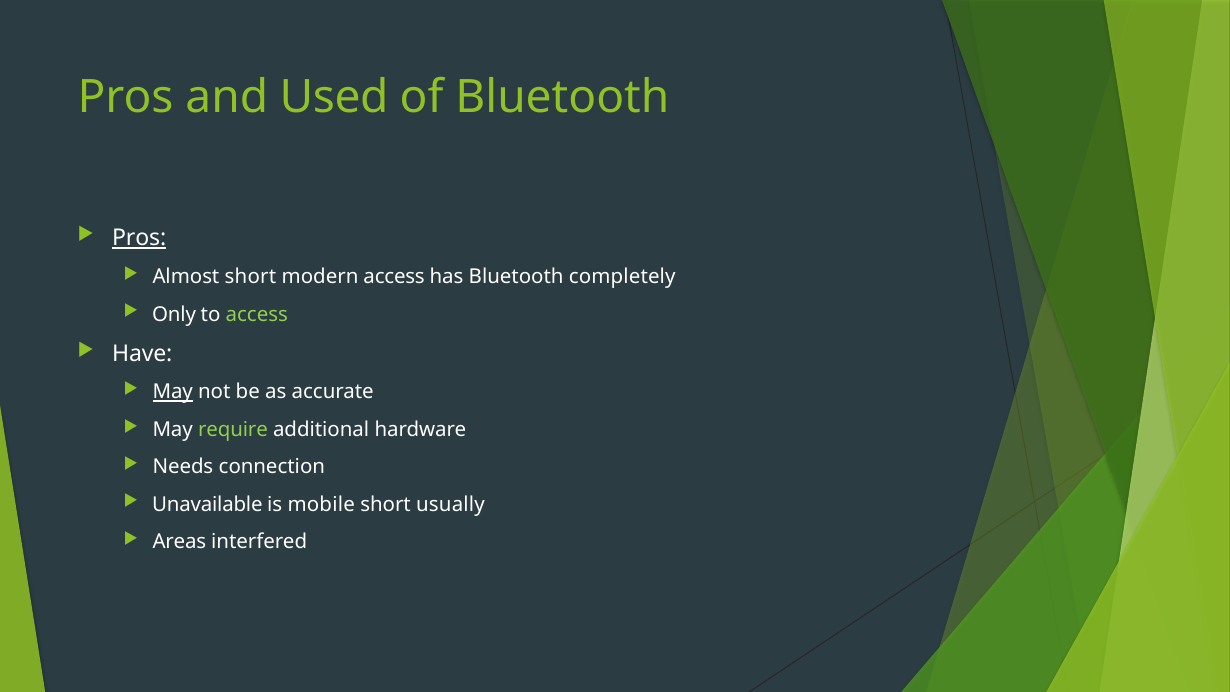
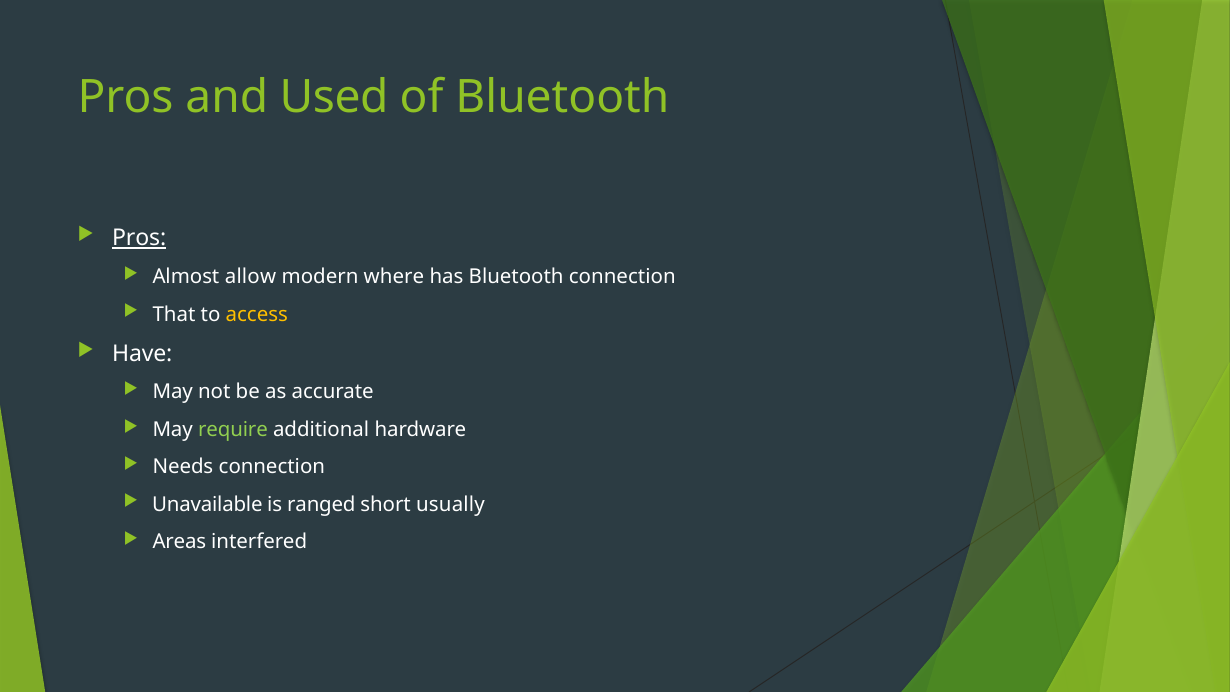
Almost short: short -> allow
modern access: access -> where
Bluetooth completely: completely -> connection
Only: Only -> That
access at (257, 314) colour: light green -> yellow
May at (173, 392) underline: present -> none
mobile: mobile -> ranged
